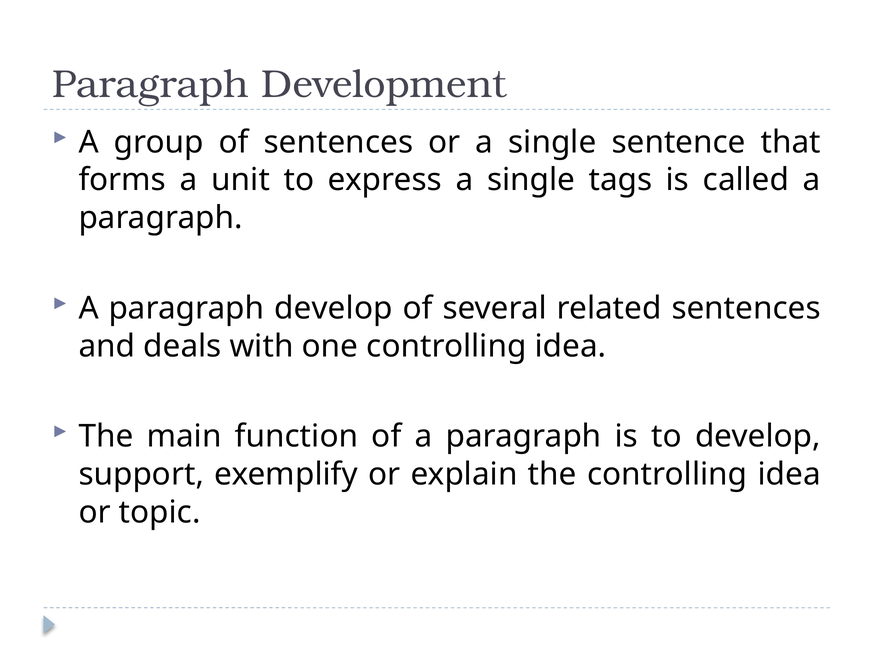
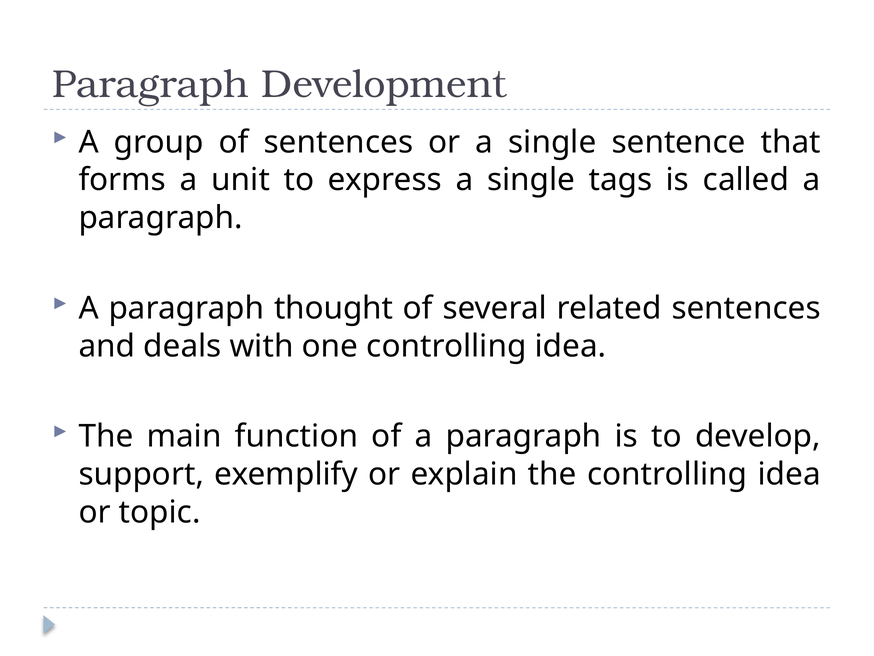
paragraph develop: develop -> thought
